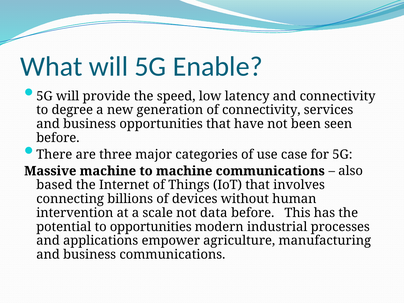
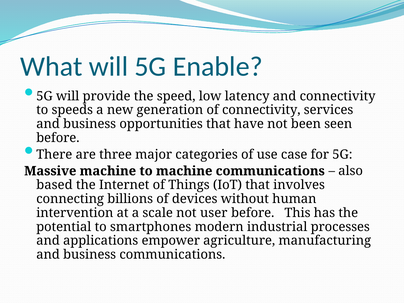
degree: degree -> speeds
data: data -> user
to opportunities: opportunities -> smartphones
